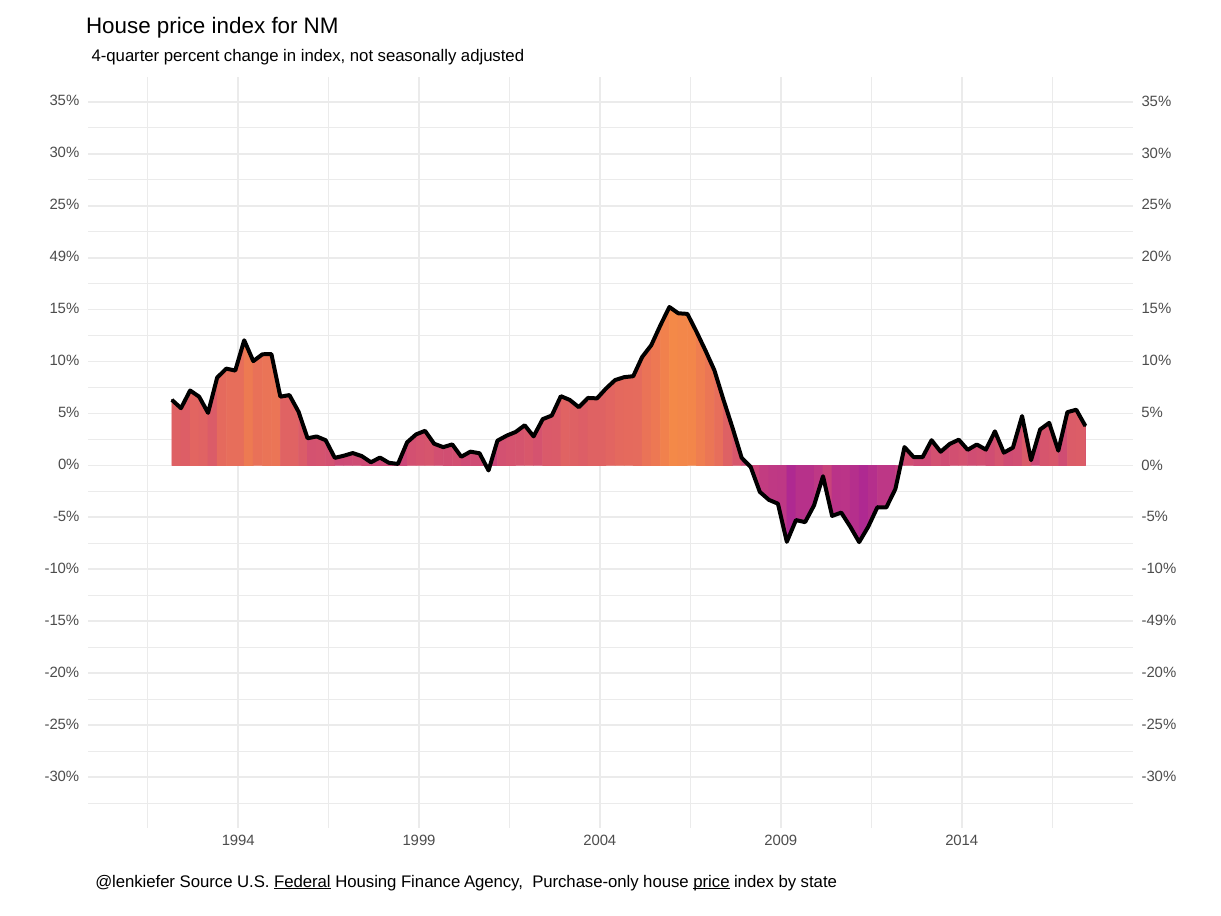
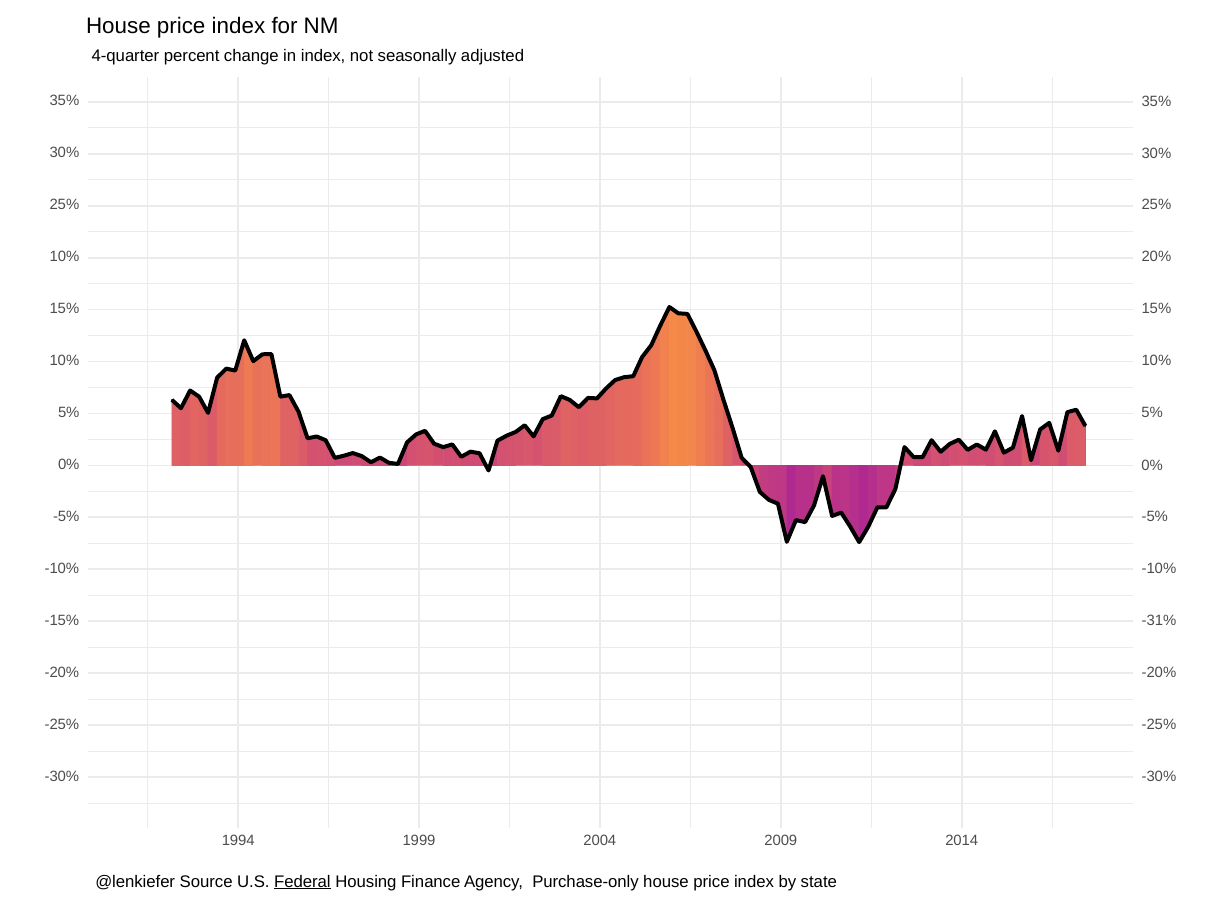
49% at (64, 257): 49% -> 10%
-49%: -49% -> -31%
price at (711, 881) underline: present -> none
